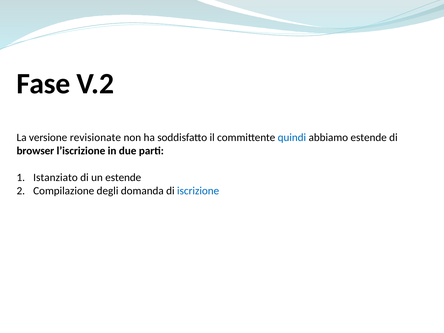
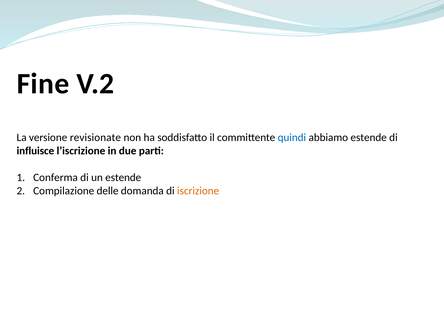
Fase: Fase -> Fine
browser: browser -> influisce
Istanziato: Istanziato -> Conferma
degli: degli -> delle
iscrizione colour: blue -> orange
